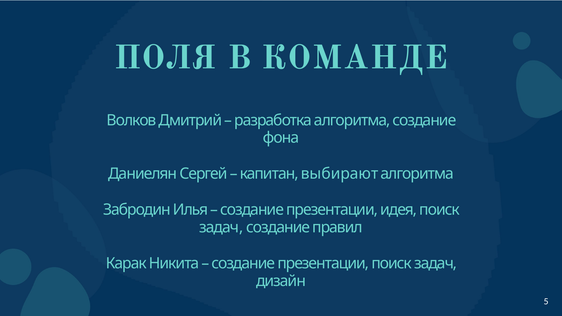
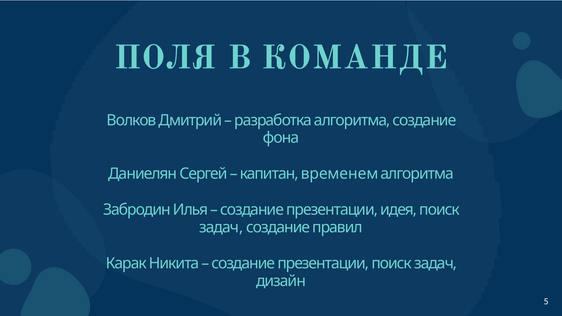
выбирают: выбирают -> временем
